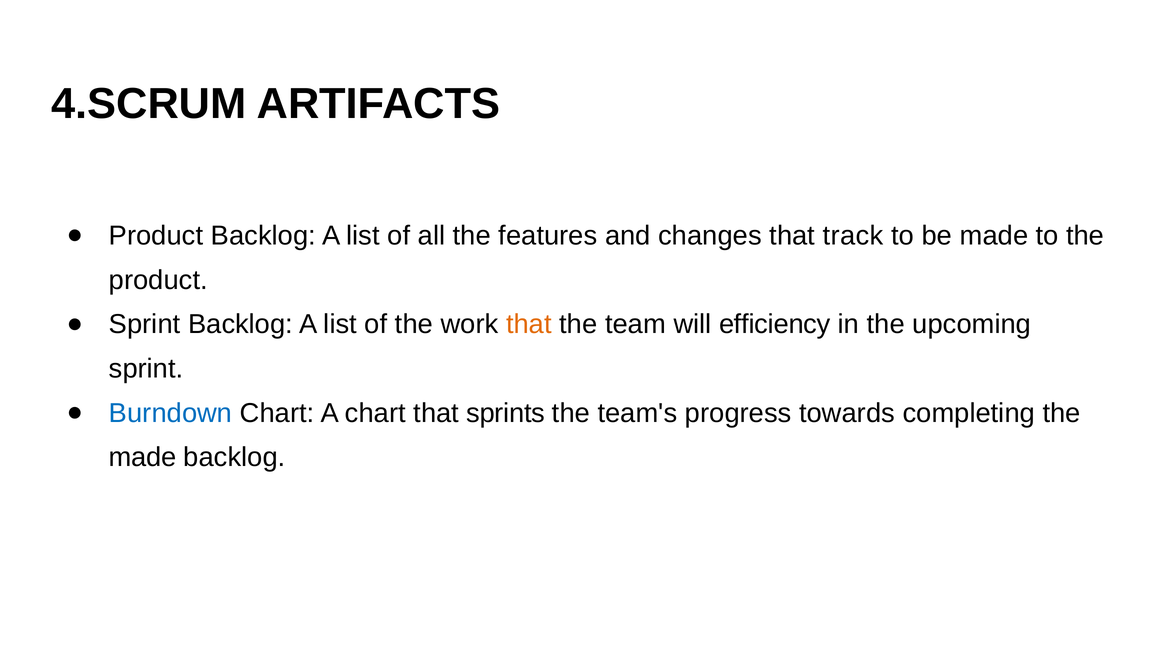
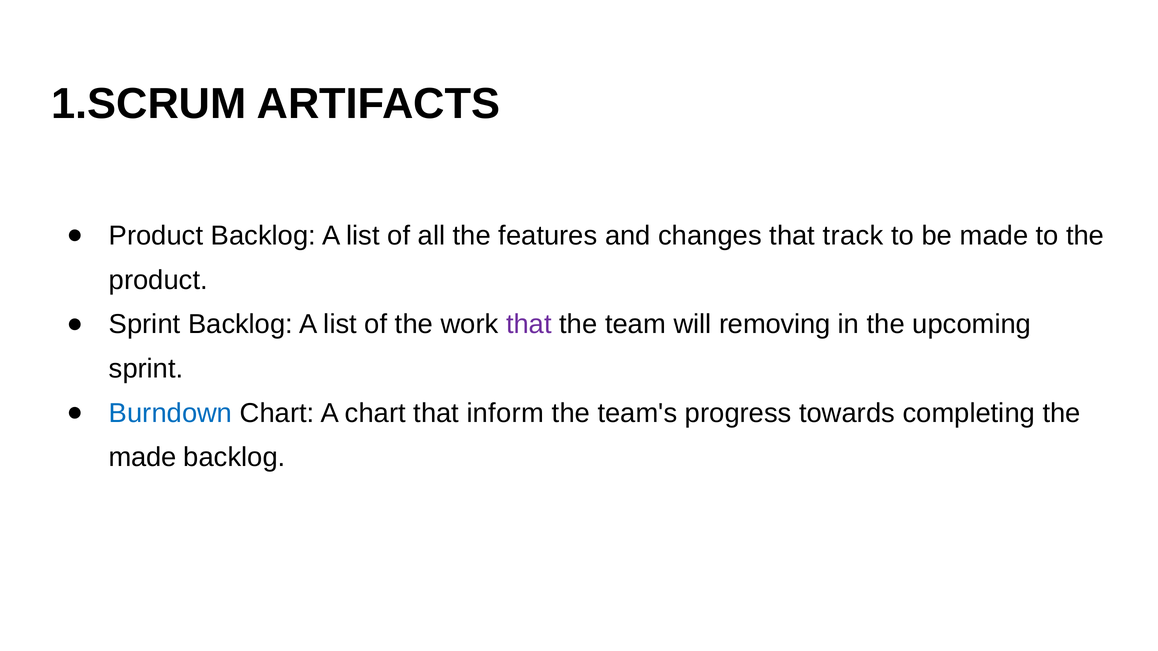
4.SCRUM: 4.SCRUM -> 1.SCRUM
that at (529, 325) colour: orange -> purple
efficiency: efficiency -> removing
sprints: sprints -> inform
